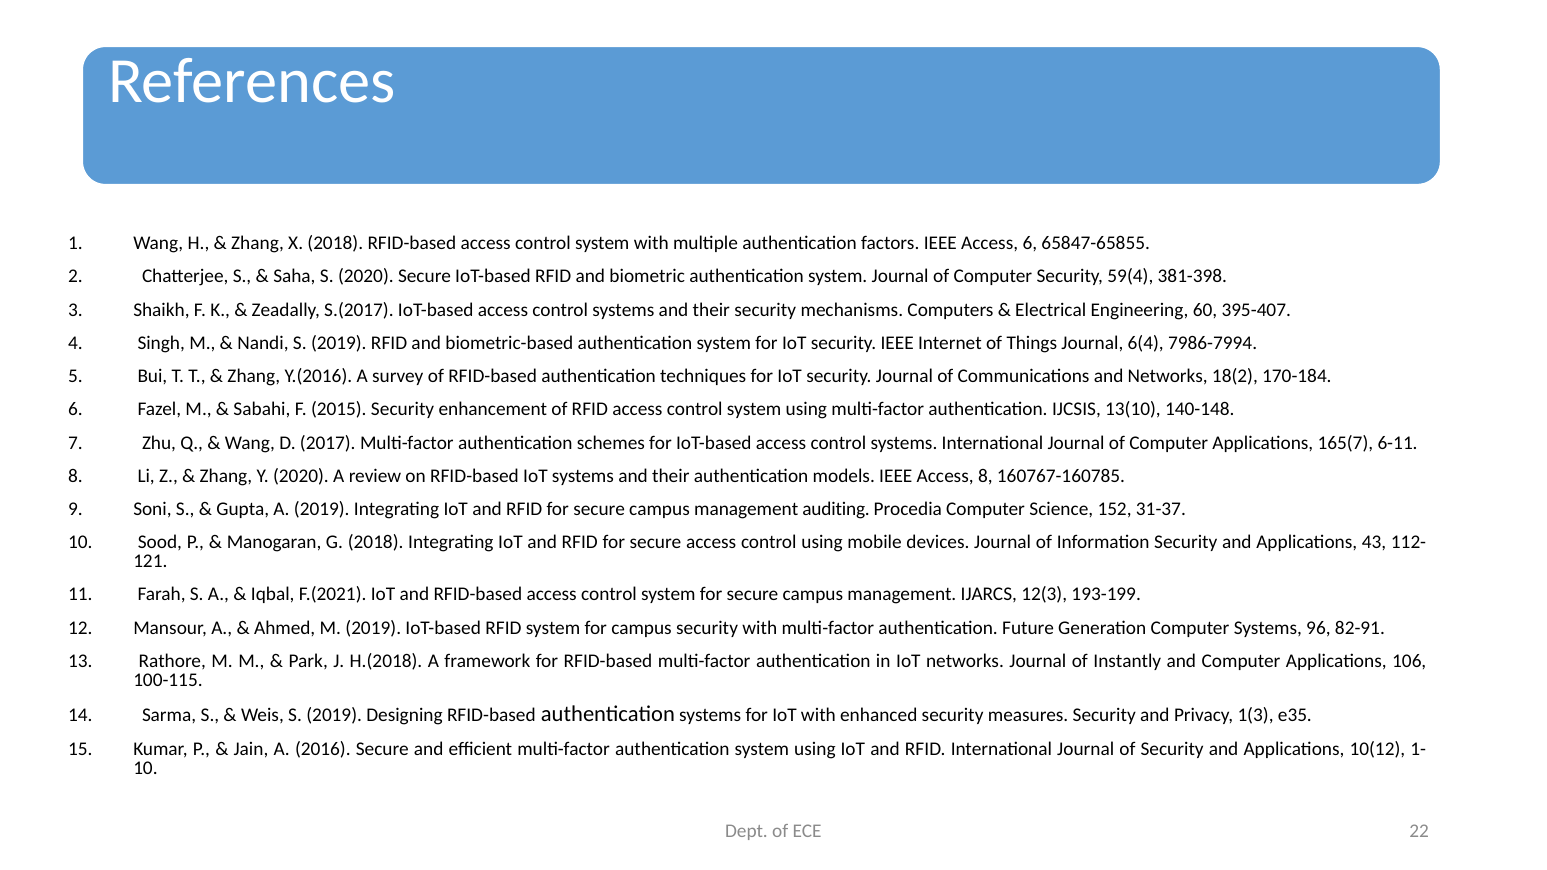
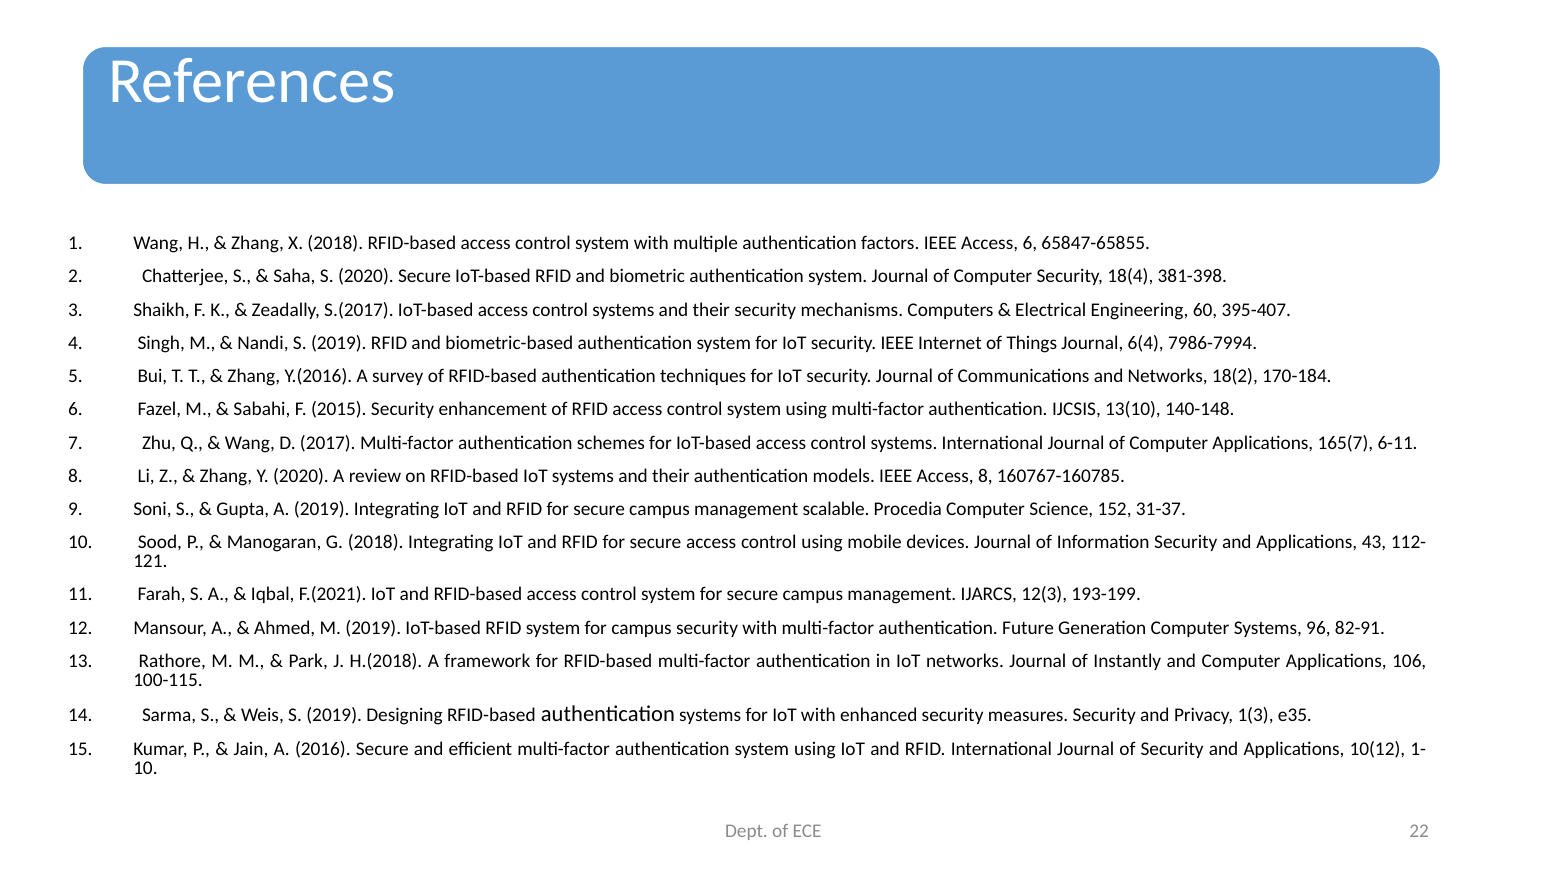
59(4: 59(4 -> 18(4
auditing: auditing -> scalable
